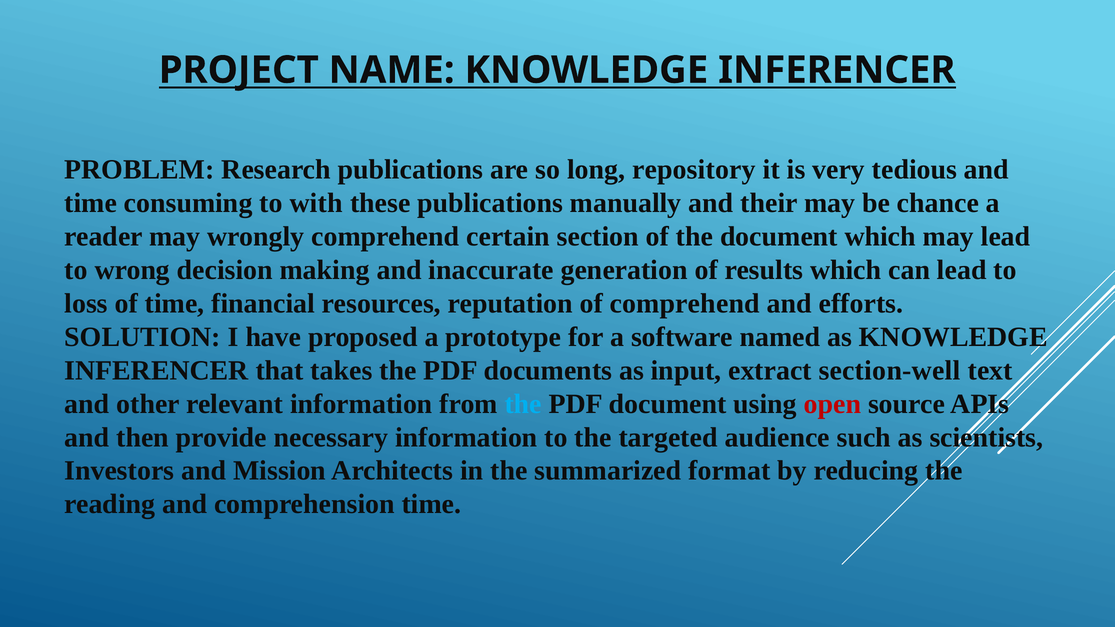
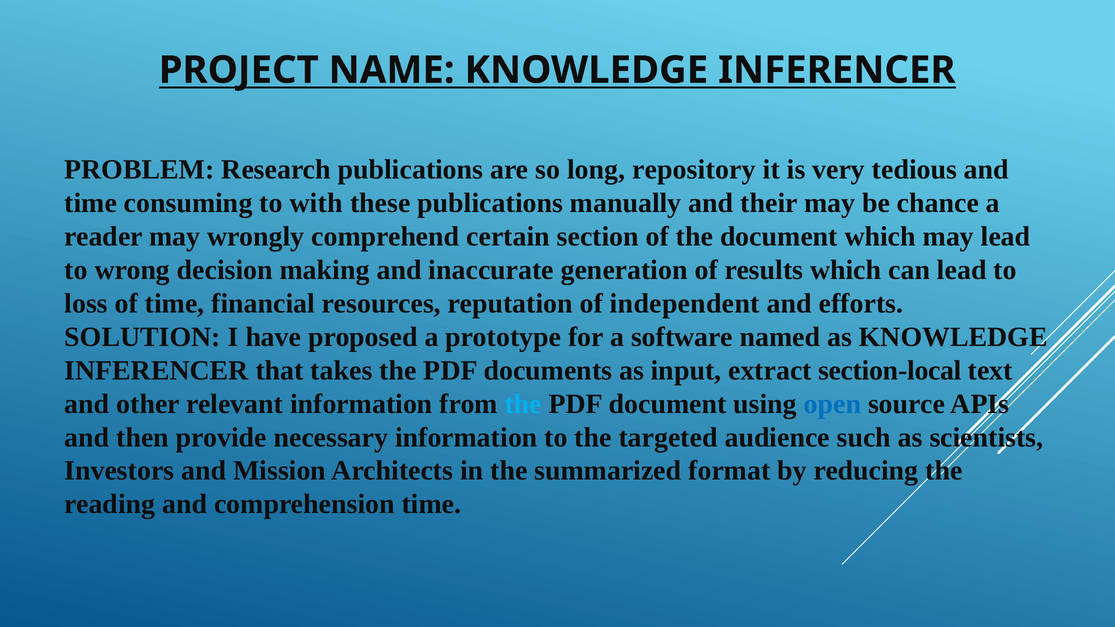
of comprehend: comprehend -> independent
section-well: section-well -> section-local
open colour: red -> blue
